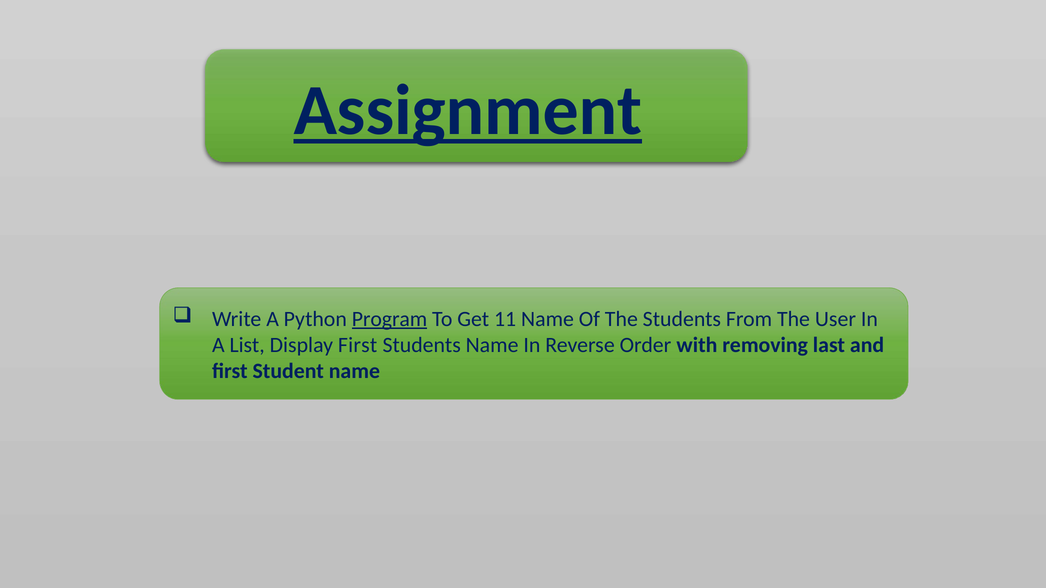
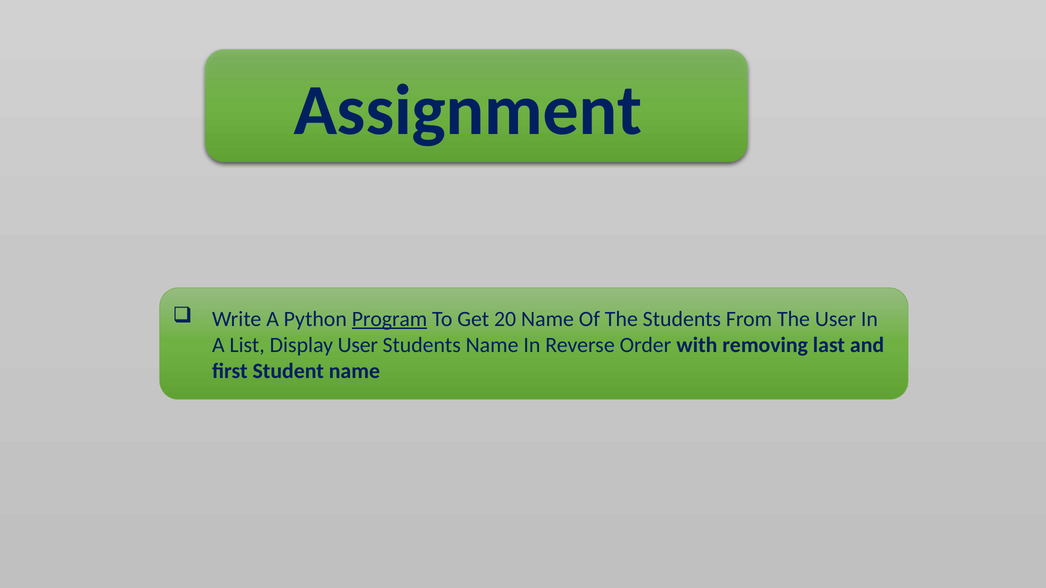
Assignment underline: present -> none
11: 11 -> 20
Display First: First -> User
